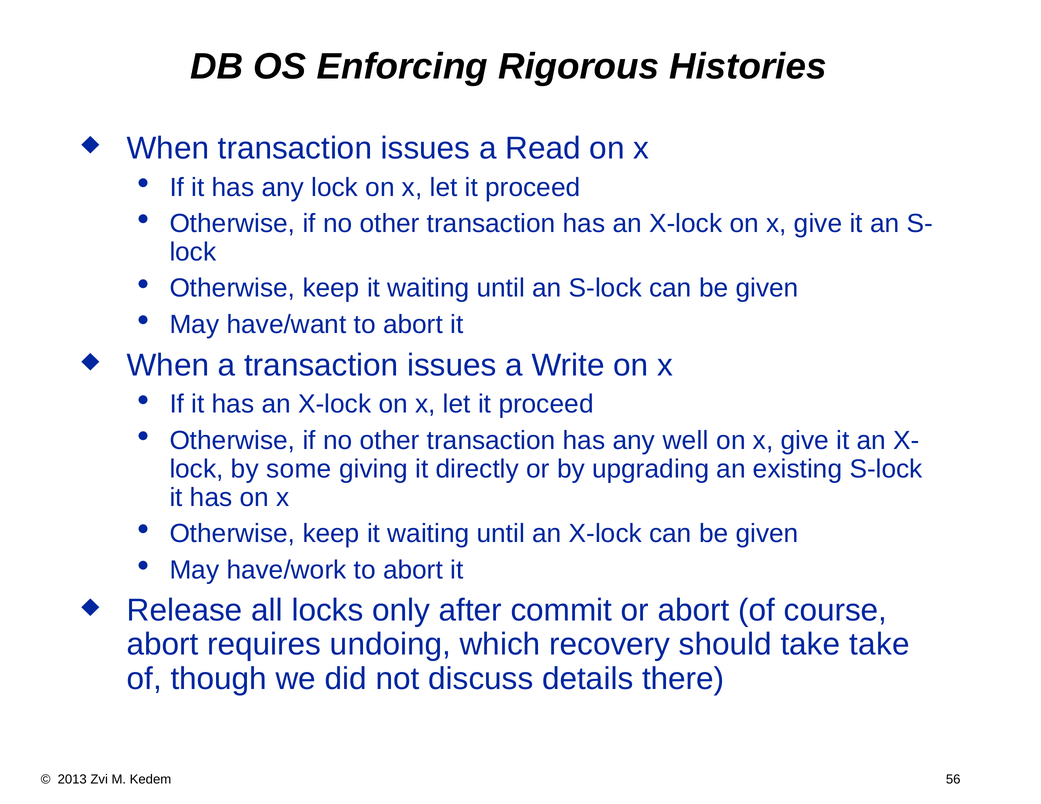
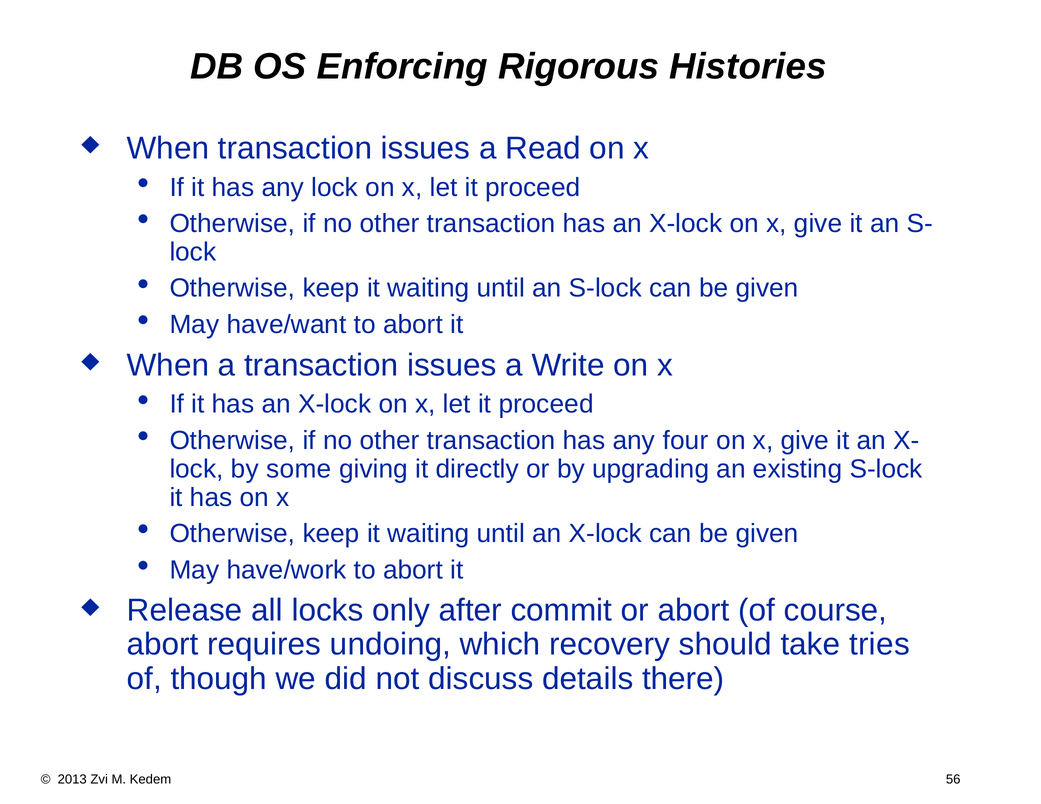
well: well -> four
take take: take -> tries
